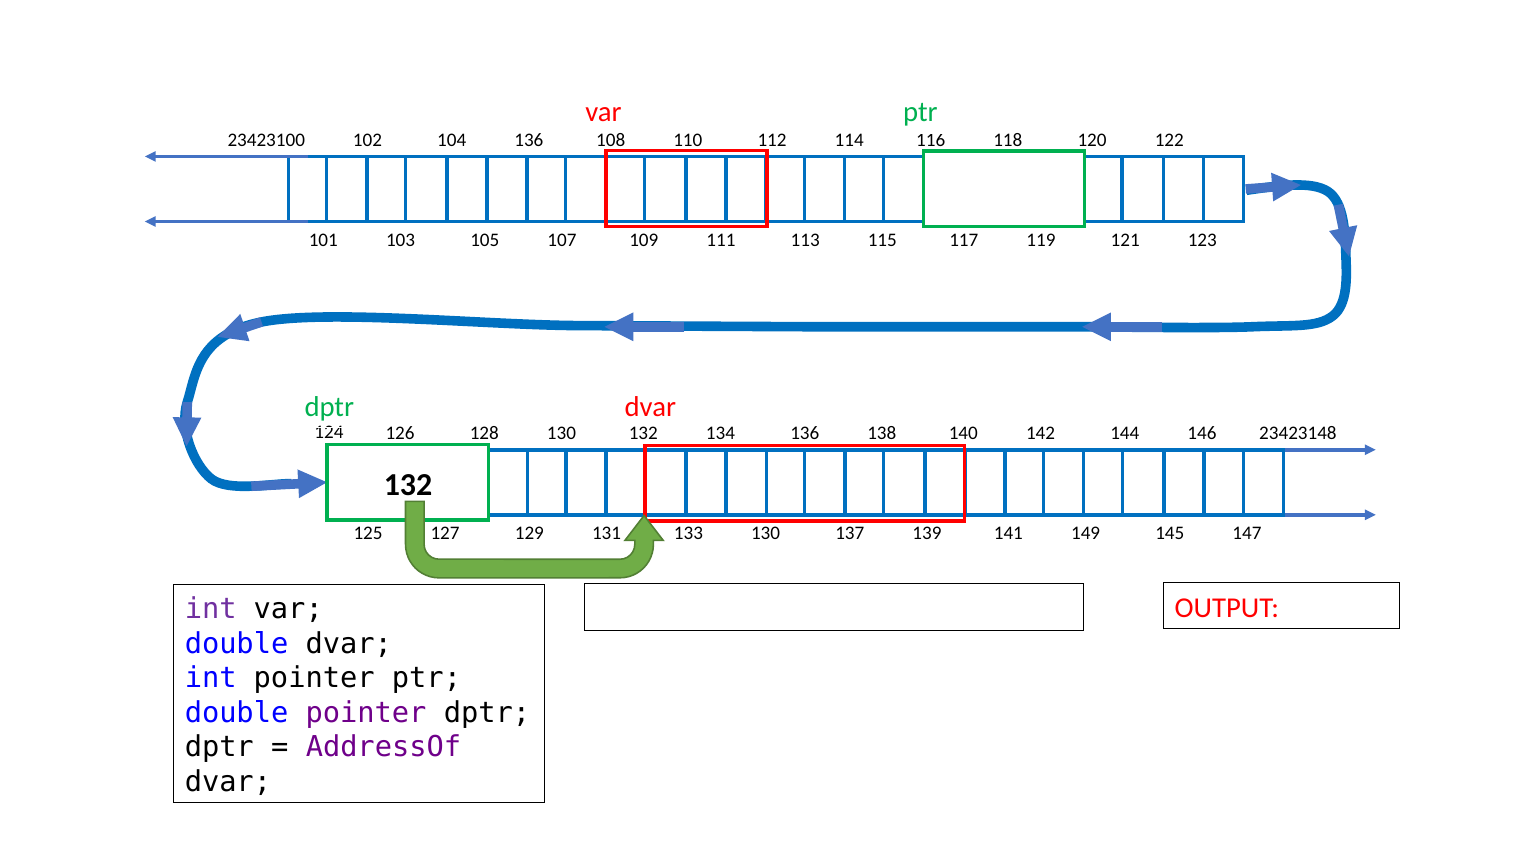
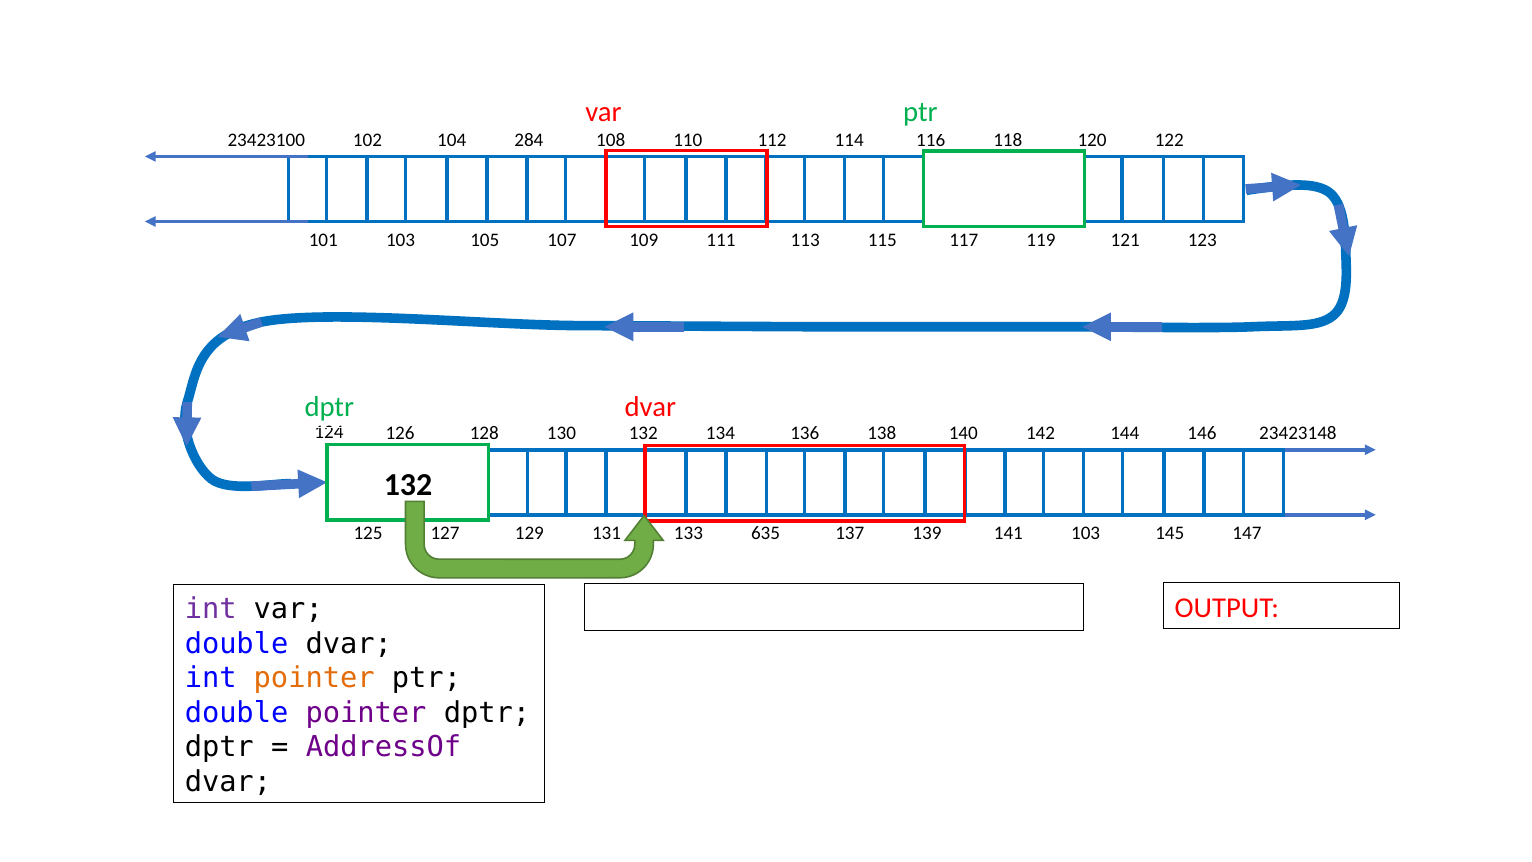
104 136: 136 -> 284
133 130: 130 -> 635
141 149: 149 -> 103
pointer at (314, 678) colour: black -> orange
